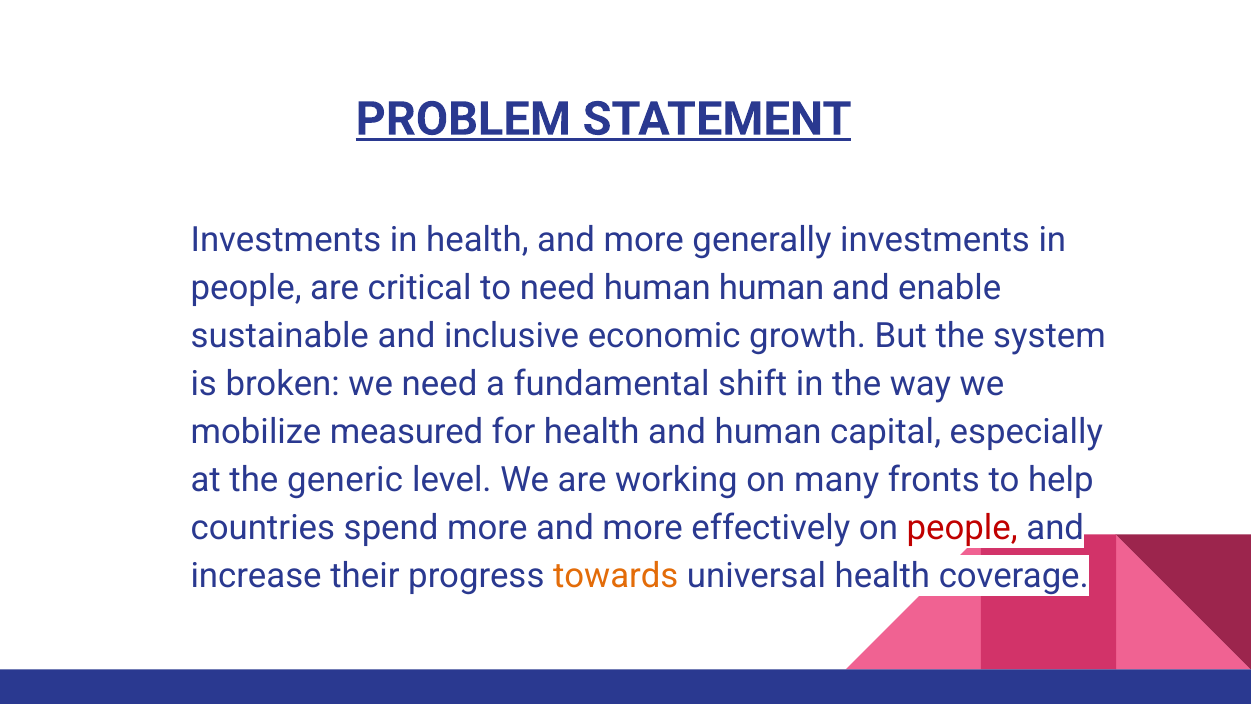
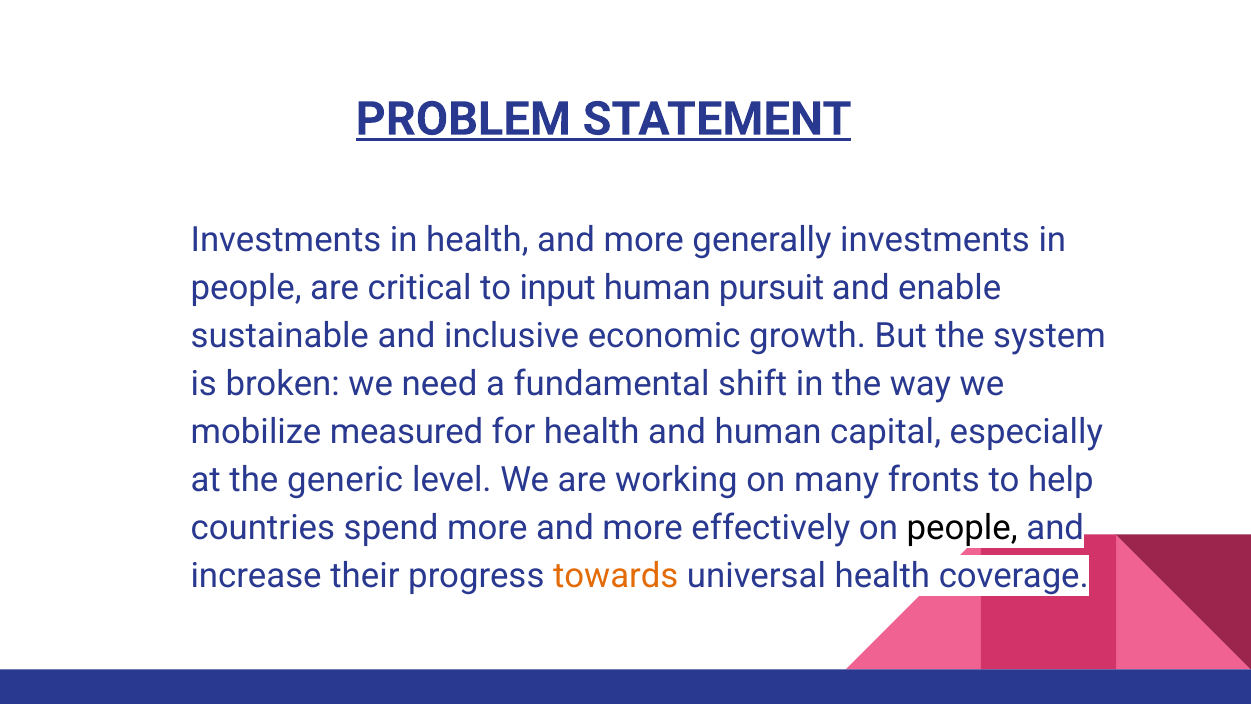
to need: need -> input
human human: human -> pursuit
people at (962, 528) colour: red -> black
